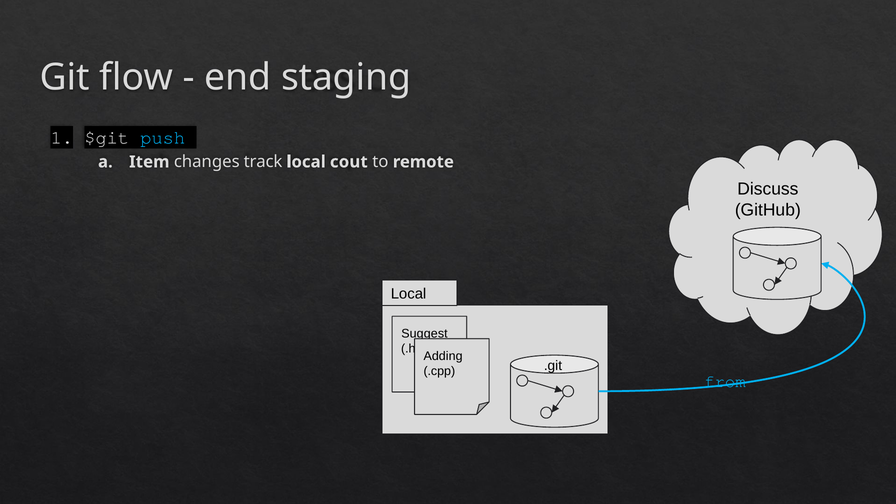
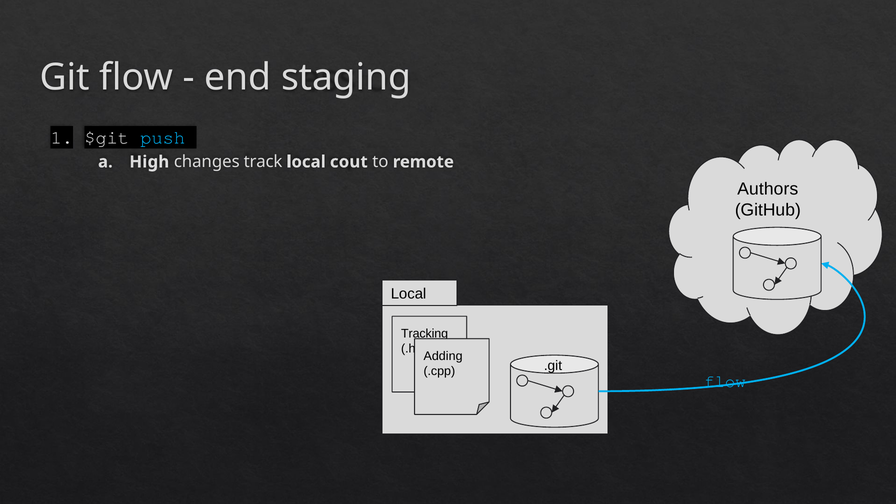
Item: Item -> High
Discuss: Discuss -> Authors
Suggest: Suggest -> Tracking
from at (725, 382): from -> flow
